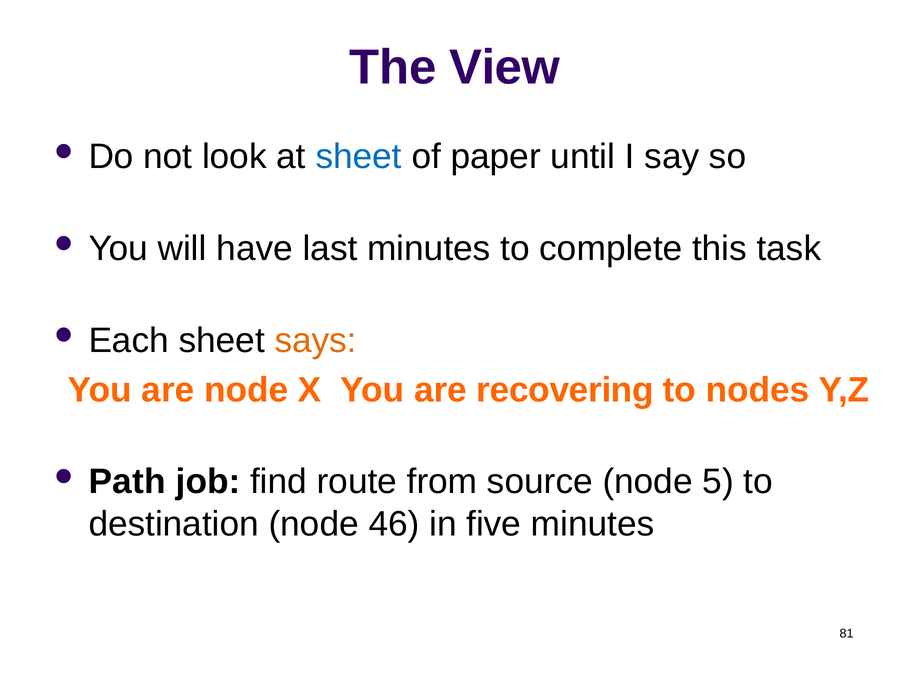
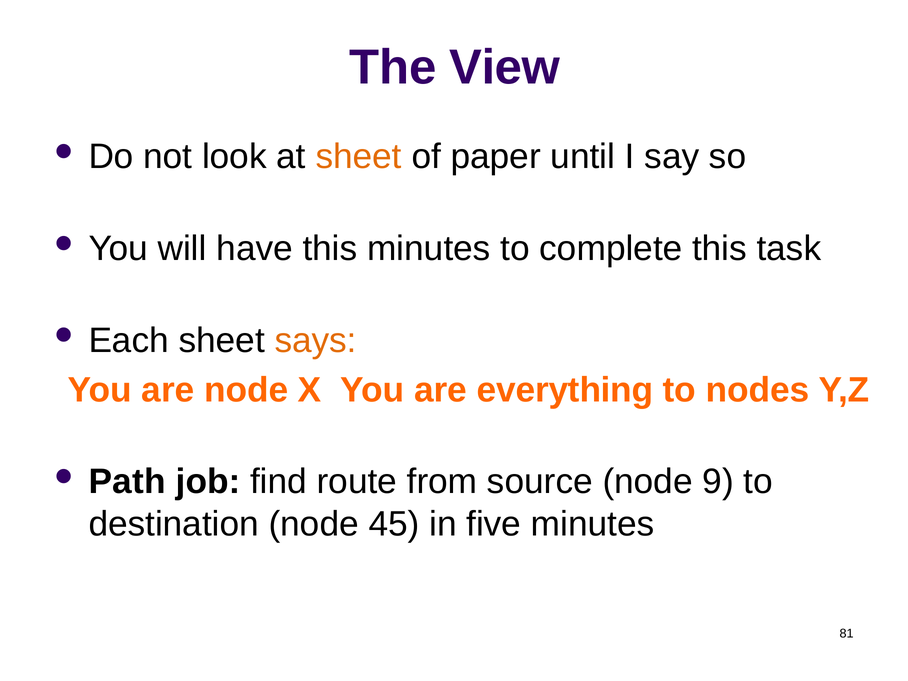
sheet at (359, 157) colour: blue -> orange
have last: last -> this
recovering: recovering -> everything
5: 5 -> 9
46: 46 -> 45
